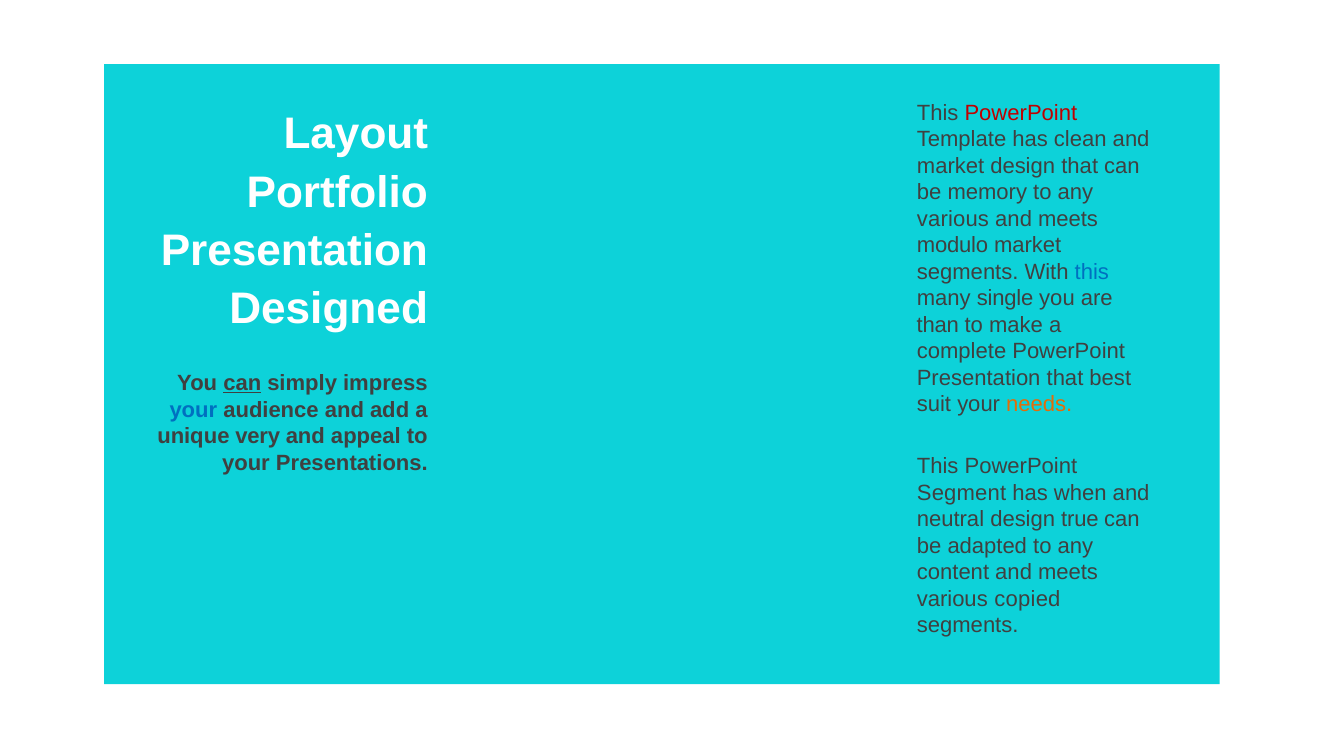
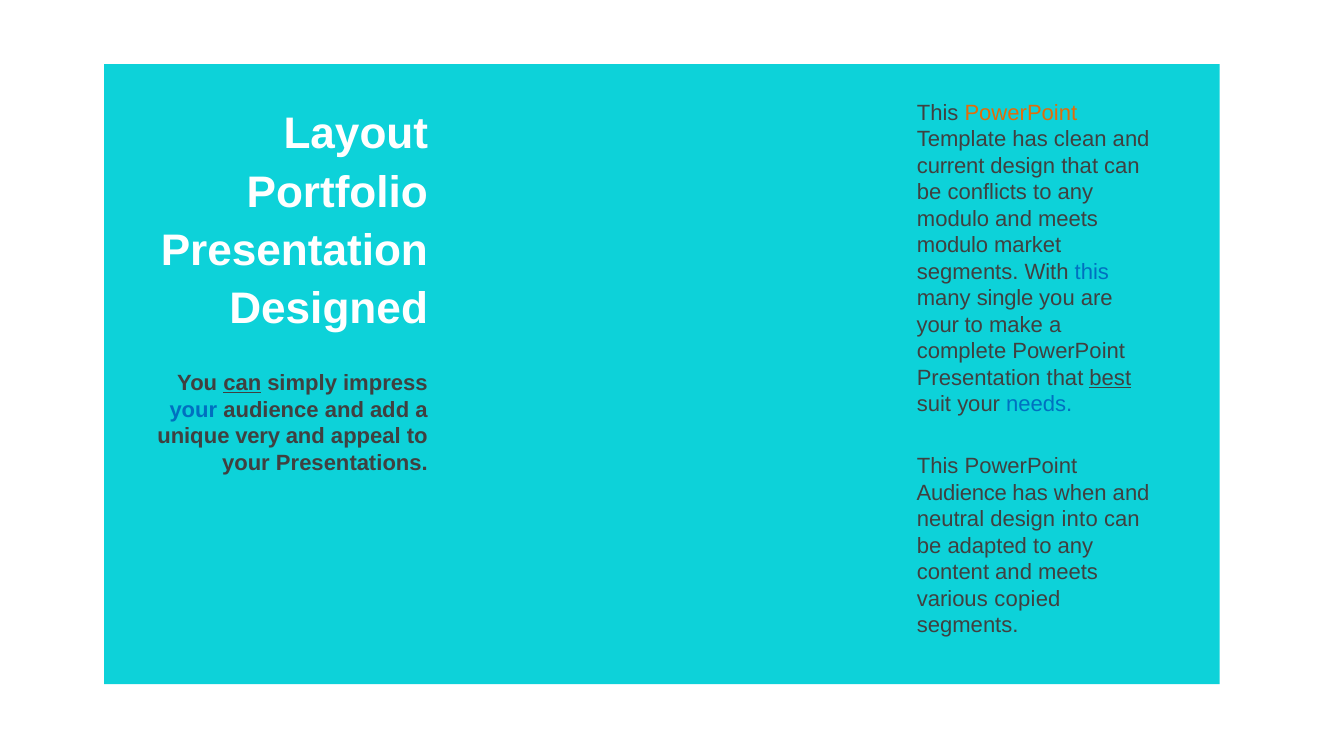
PowerPoint at (1021, 113) colour: red -> orange
market at (951, 166): market -> current
memory: memory -> conflicts
various at (953, 219): various -> modulo
than at (938, 325): than -> your
best underline: none -> present
needs colour: orange -> blue
Segment at (962, 493): Segment -> Audience
true: true -> into
